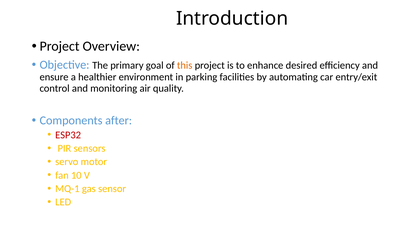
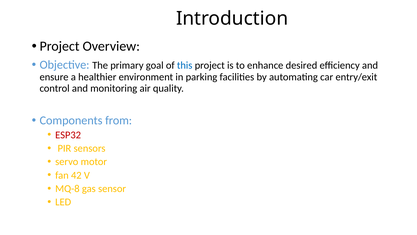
this colour: orange -> blue
after: after -> from
10: 10 -> 42
MQ-1: MQ-1 -> MQ-8
